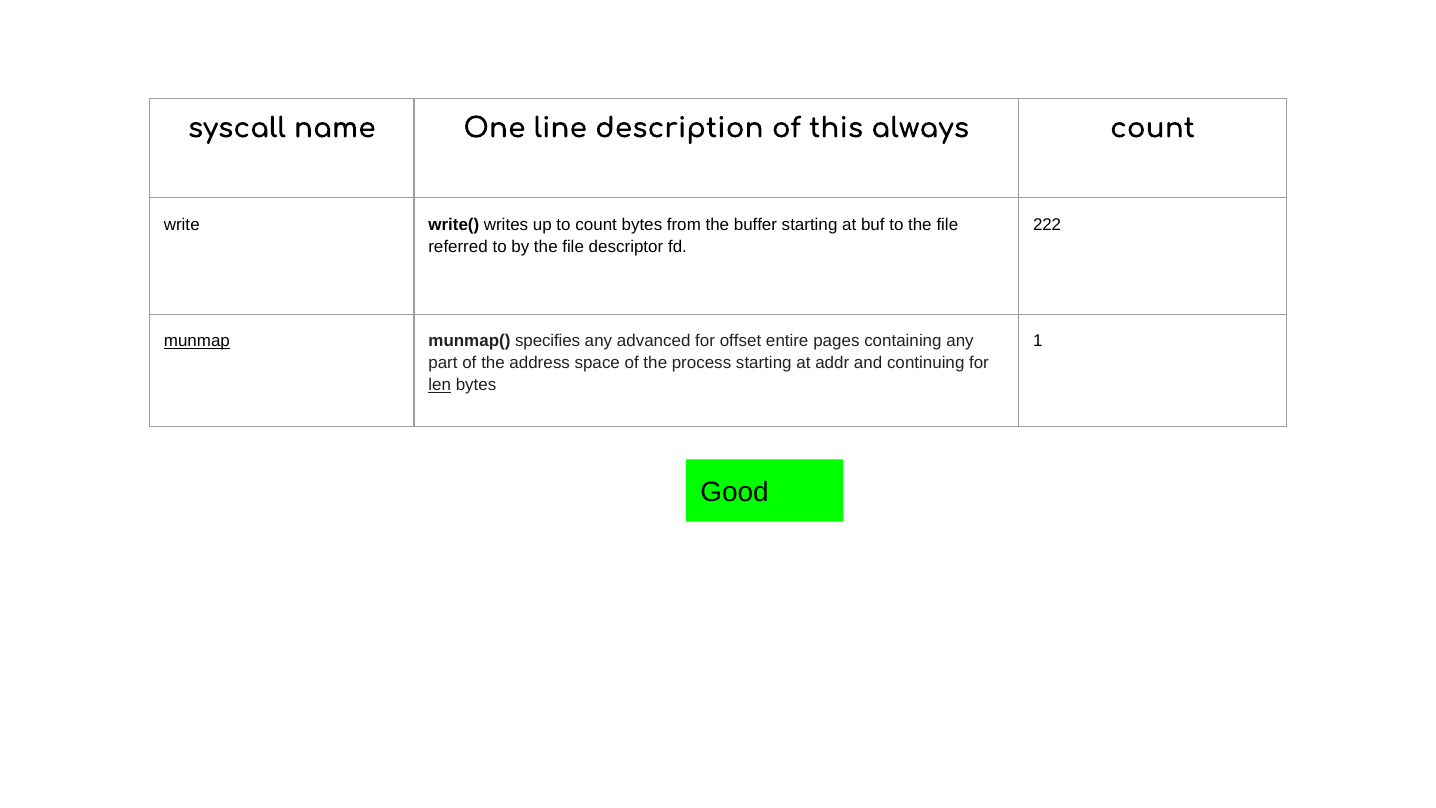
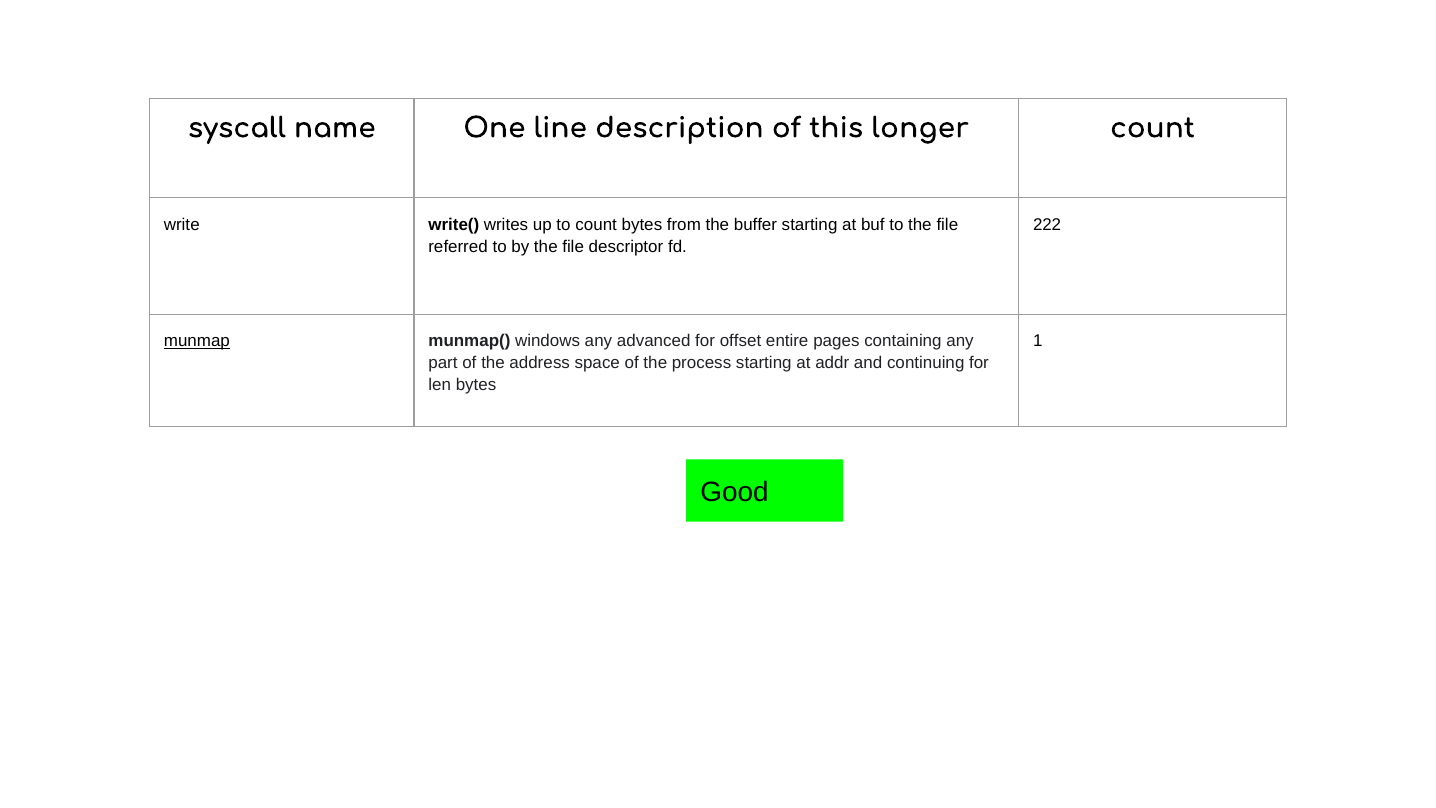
always: always -> longer
specifies: specifies -> windows
len underline: present -> none
